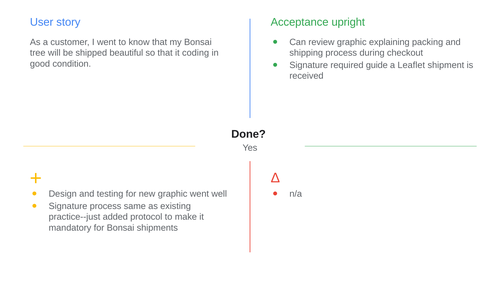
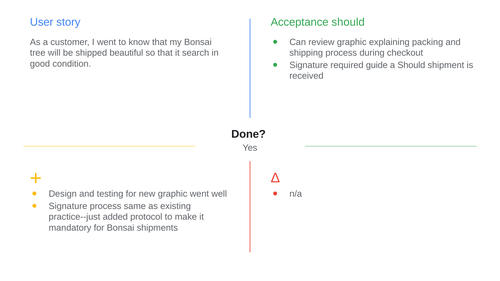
Acceptance upright: upright -> should
coding: coding -> search
a Leaflet: Leaflet -> Should
